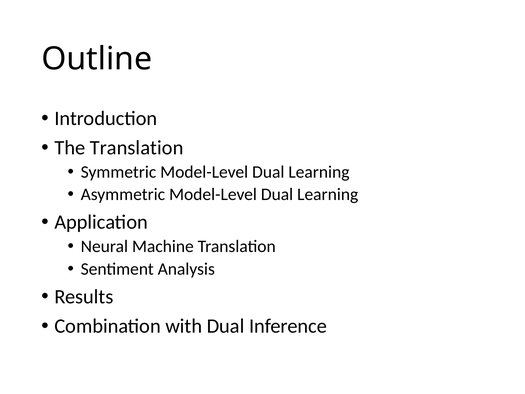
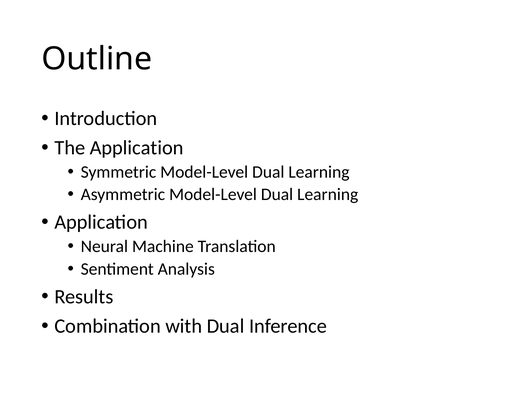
The Translation: Translation -> Application
